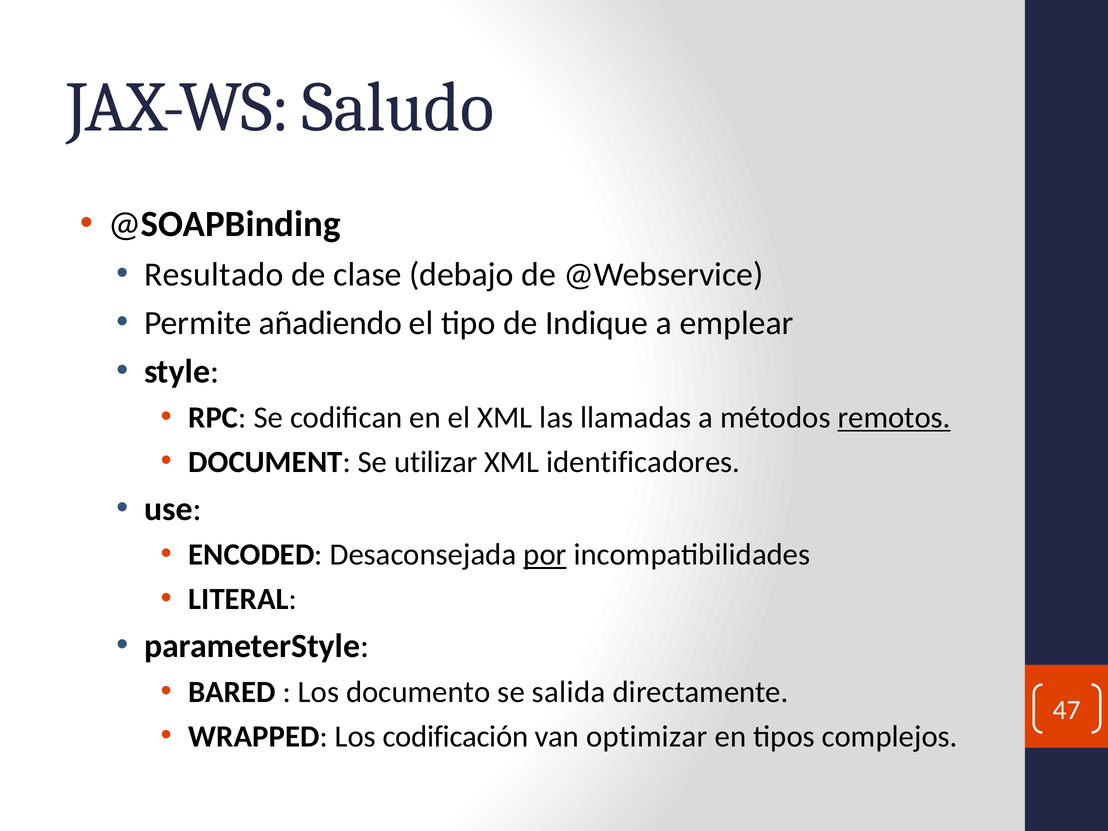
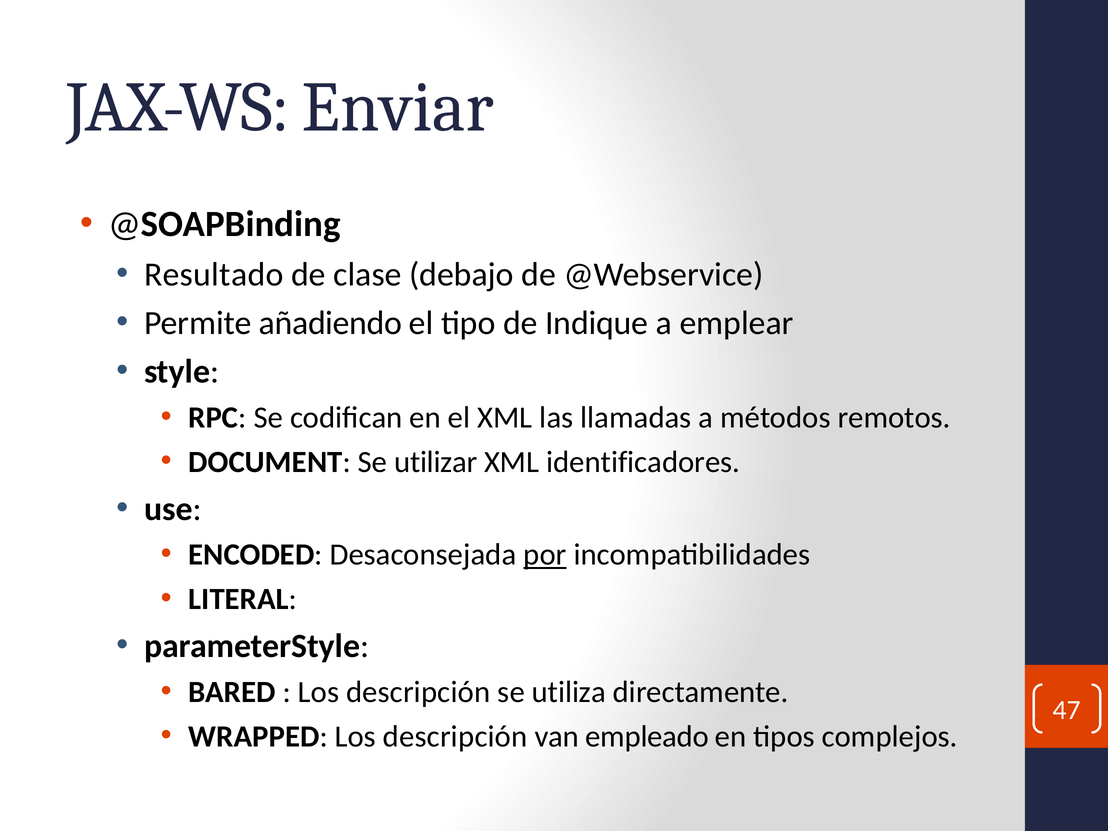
Saludo: Saludo -> Enviar
remotos underline: present -> none
documento at (418, 692): documento -> descripción
salida: salida -> utiliza
WRAPPED Los codificación: codificación -> descripción
optimizar: optimizar -> empleado
